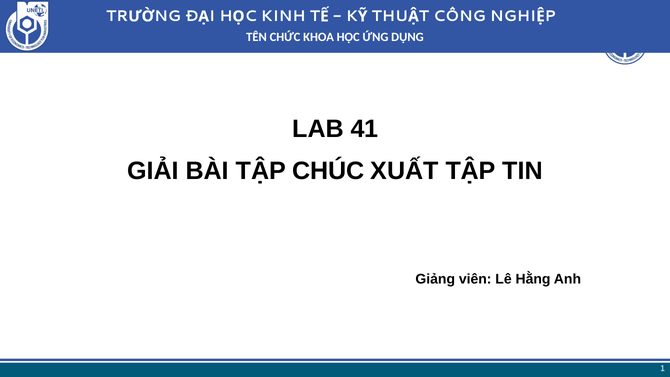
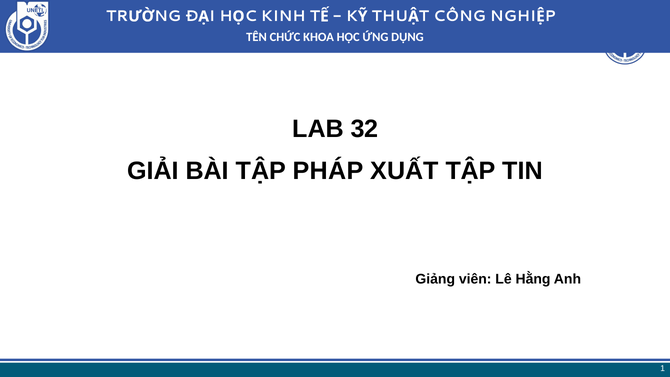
41: 41 -> 32
CHÚC: CHÚC -> PHÁP
